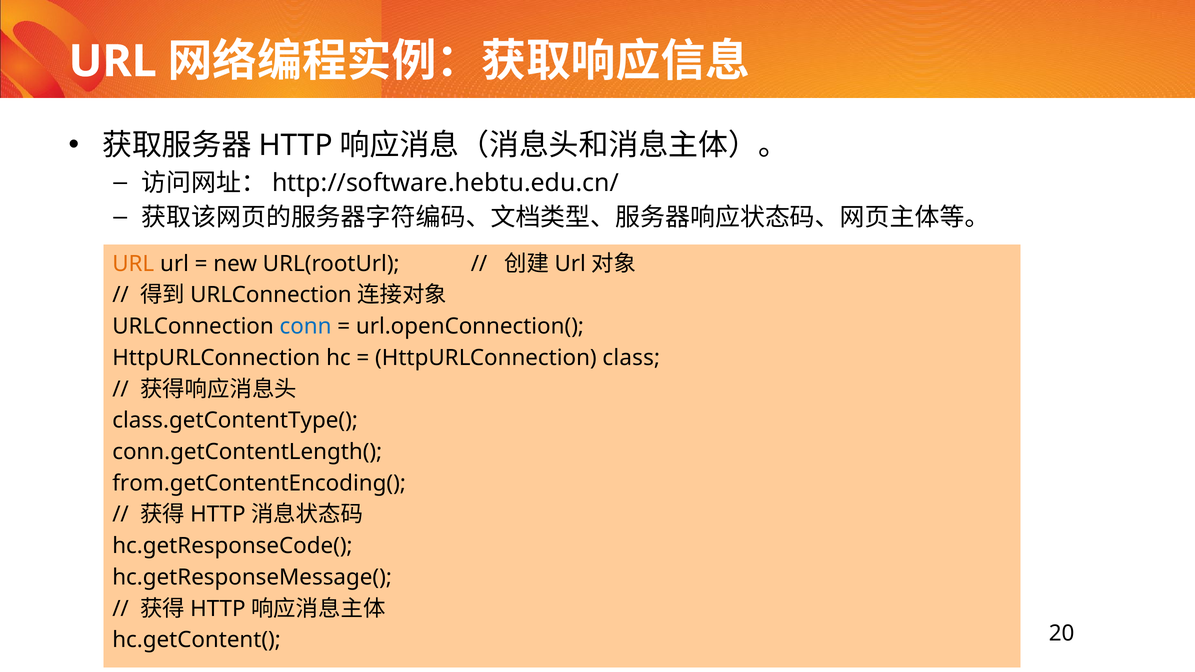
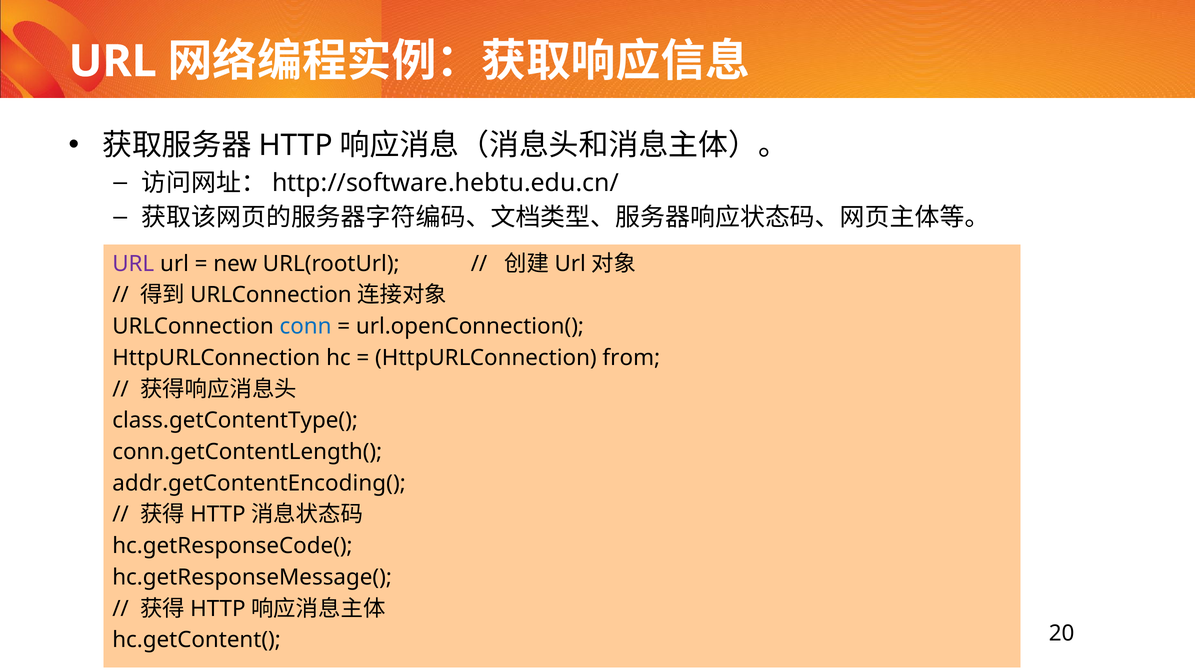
URL at (133, 264) colour: orange -> purple
class: class -> from
from.getContentEncoding(: from.getContentEncoding( -> addr.getContentEncoding(
